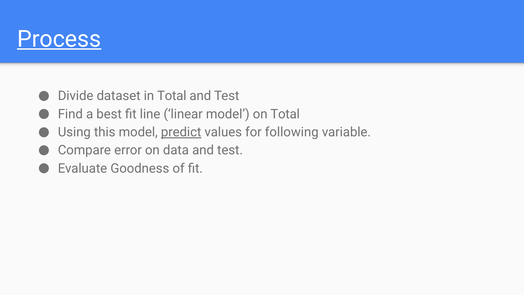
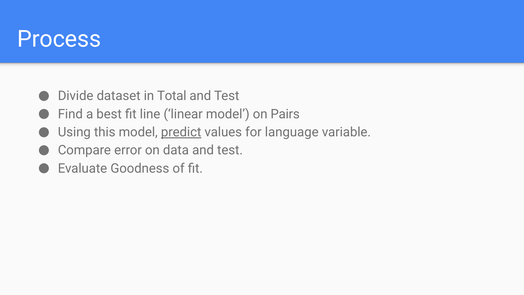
Process underline: present -> none
on Total: Total -> Pairs
following: following -> language
